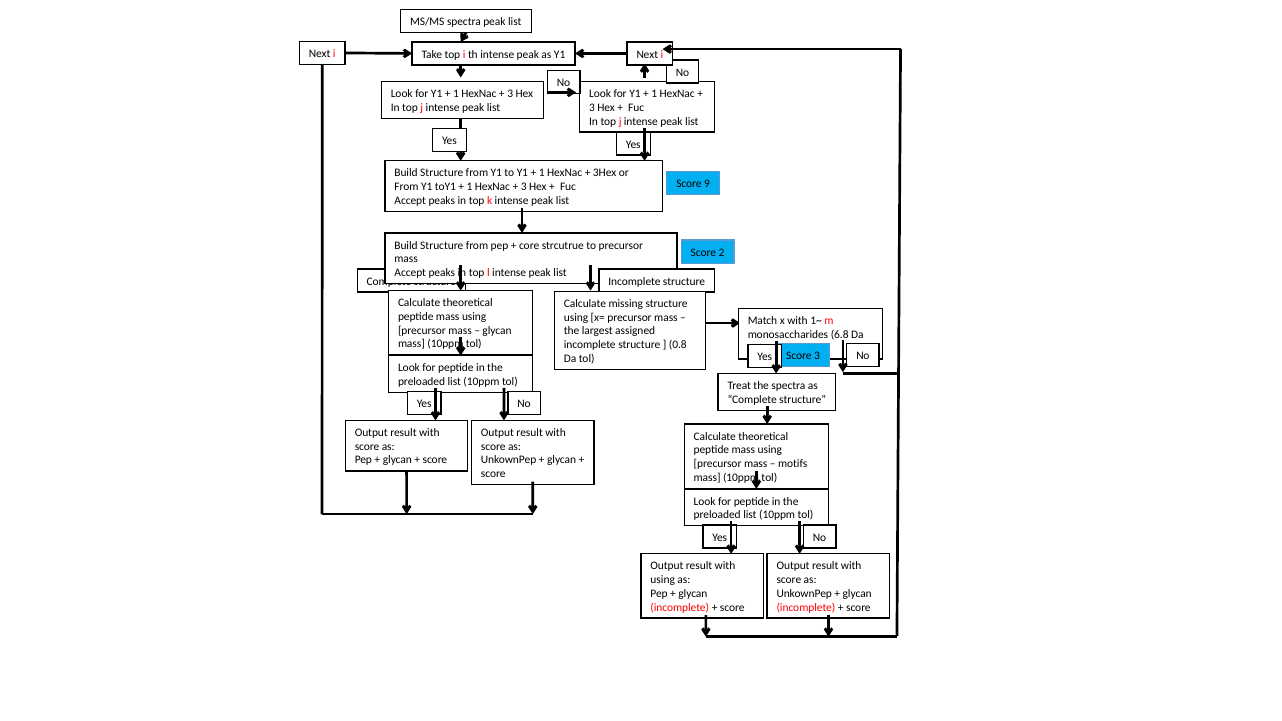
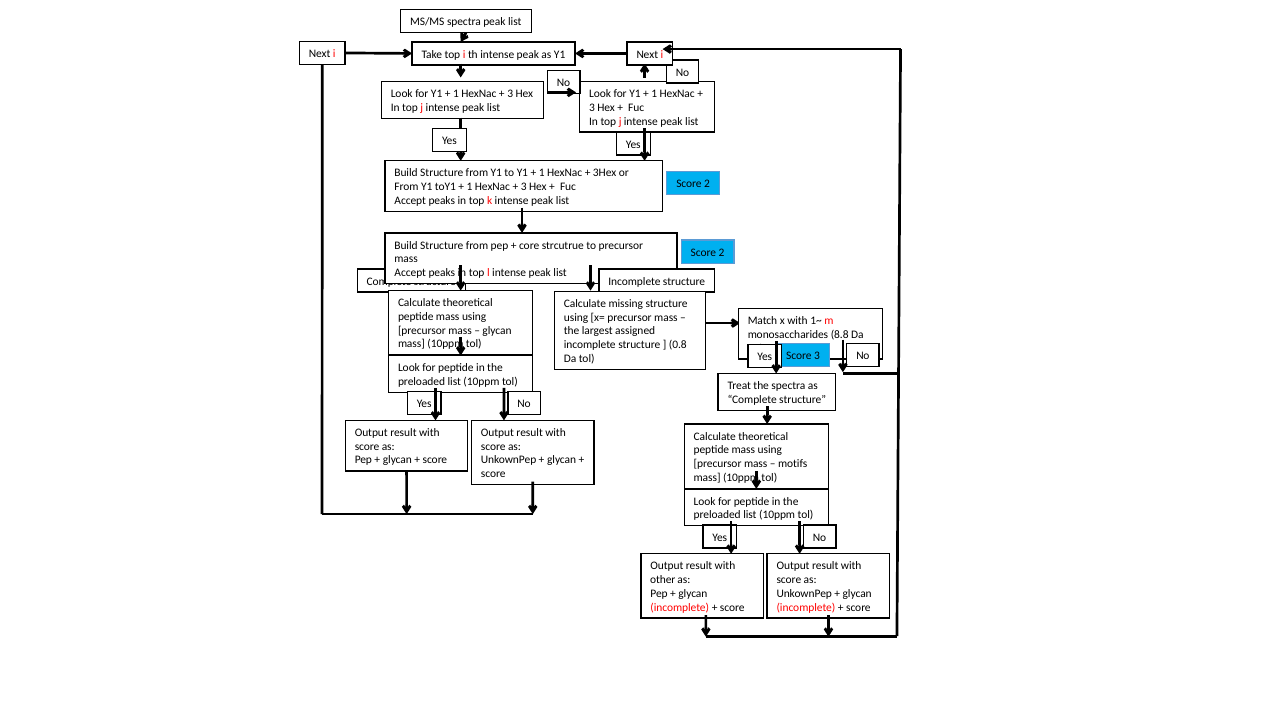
9 at (707, 184): 9 -> 2
6.8: 6.8 -> 8.8
using at (663, 580): using -> other
